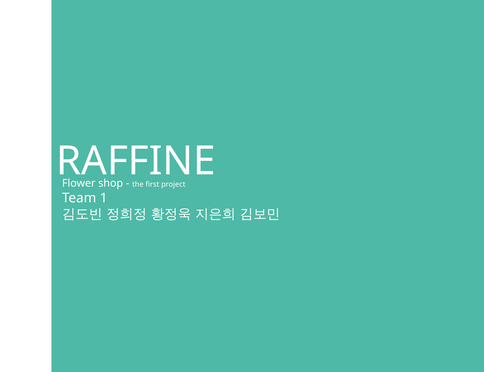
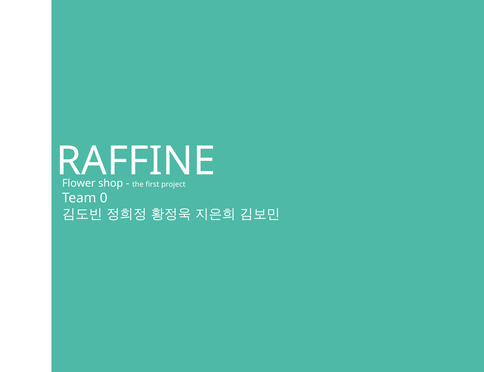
1: 1 -> 0
